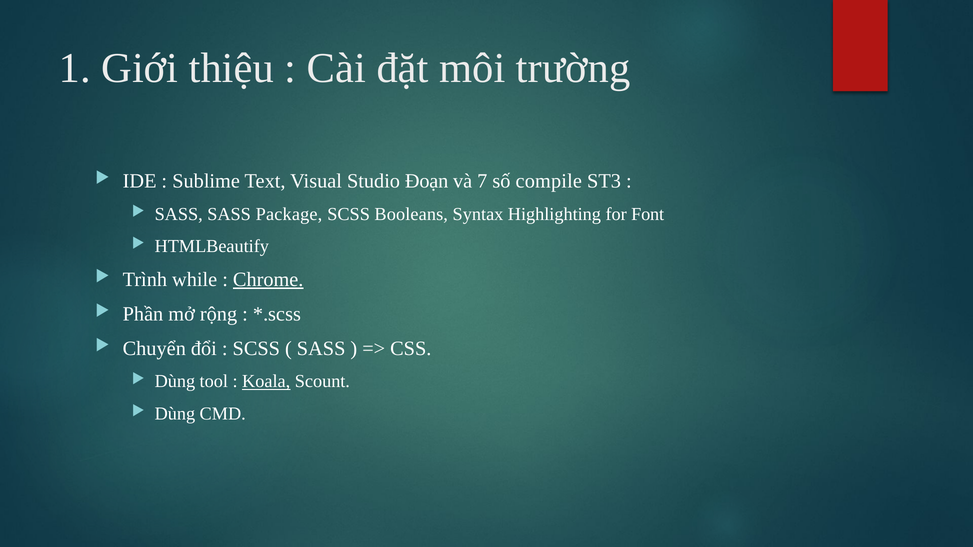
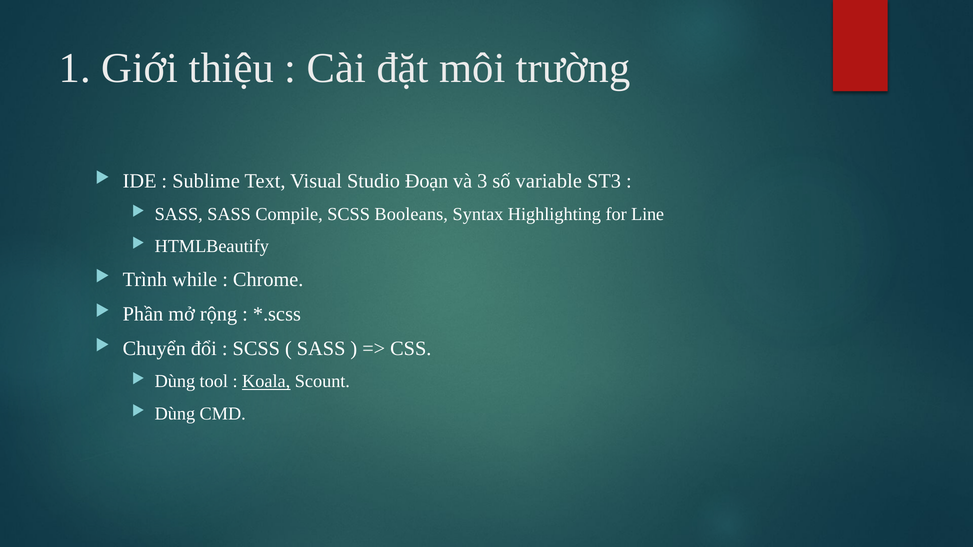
7: 7 -> 3
compile: compile -> variable
Package: Package -> Compile
Font: Font -> Line
Chrome underline: present -> none
